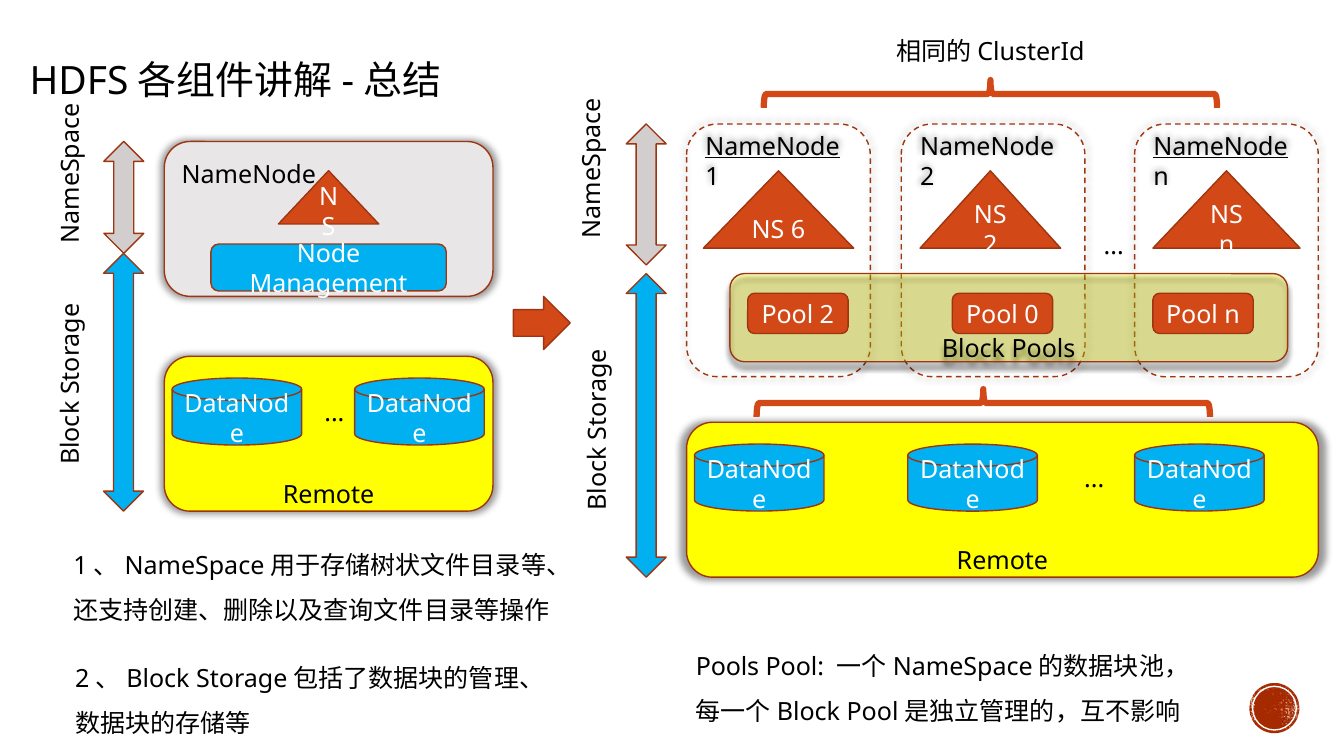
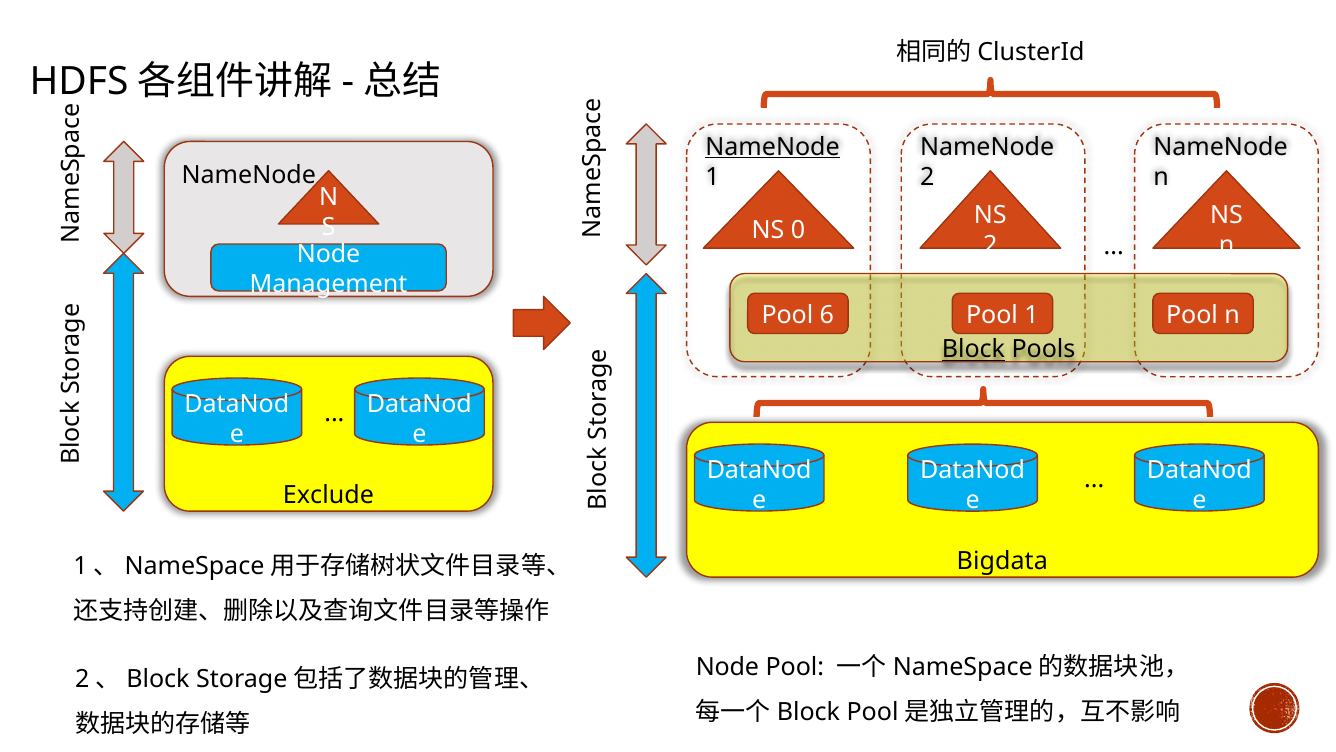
NameNode at (1221, 147) underline: present -> none
6: 6 -> 0
Pool 2: 2 -> 6
Pool 0: 0 -> 1
Block underline: none -> present
Remote at (329, 495): Remote -> Exclude
Remote at (1002, 561): Remote -> Bigdata
Pools at (727, 667): Pools -> Node
